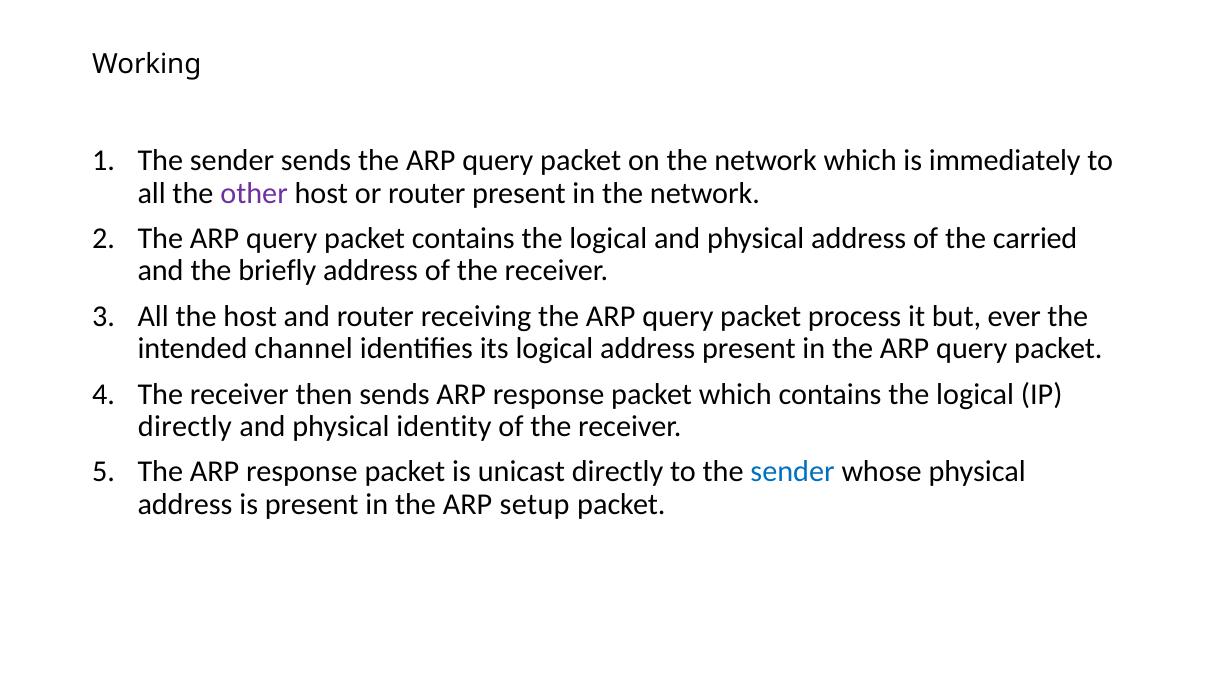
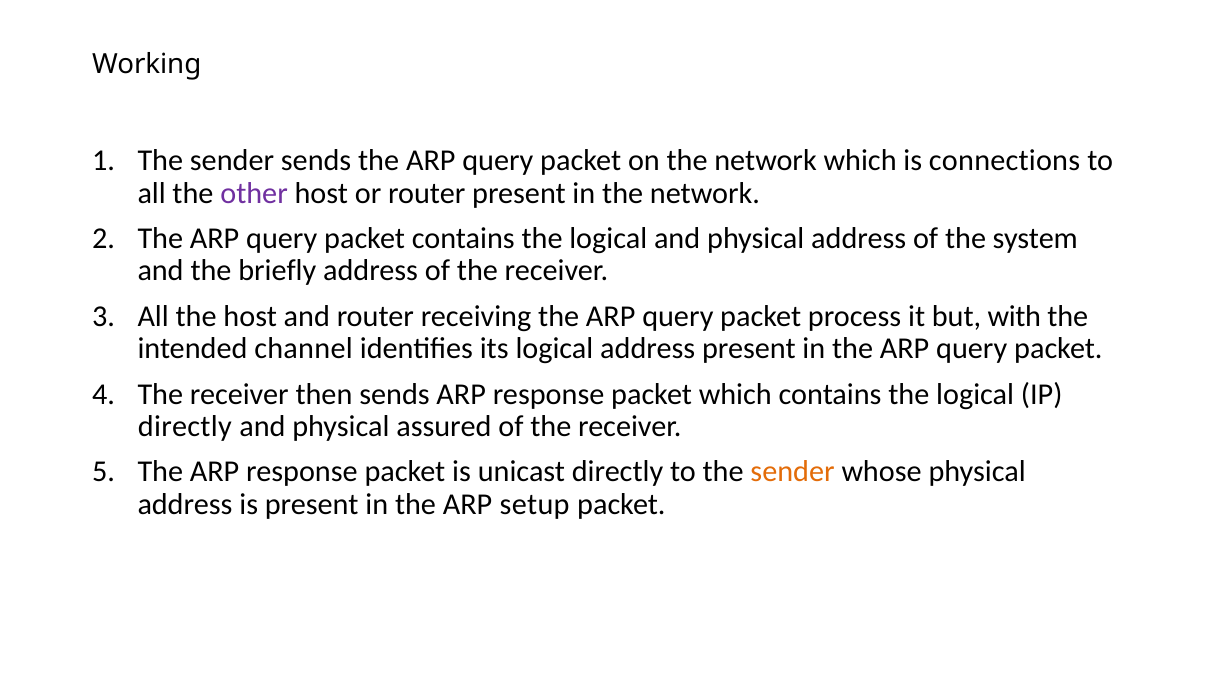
immediately: immediately -> connections
carried: carried -> system
ever: ever -> with
identity: identity -> assured
sender at (793, 472) colour: blue -> orange
